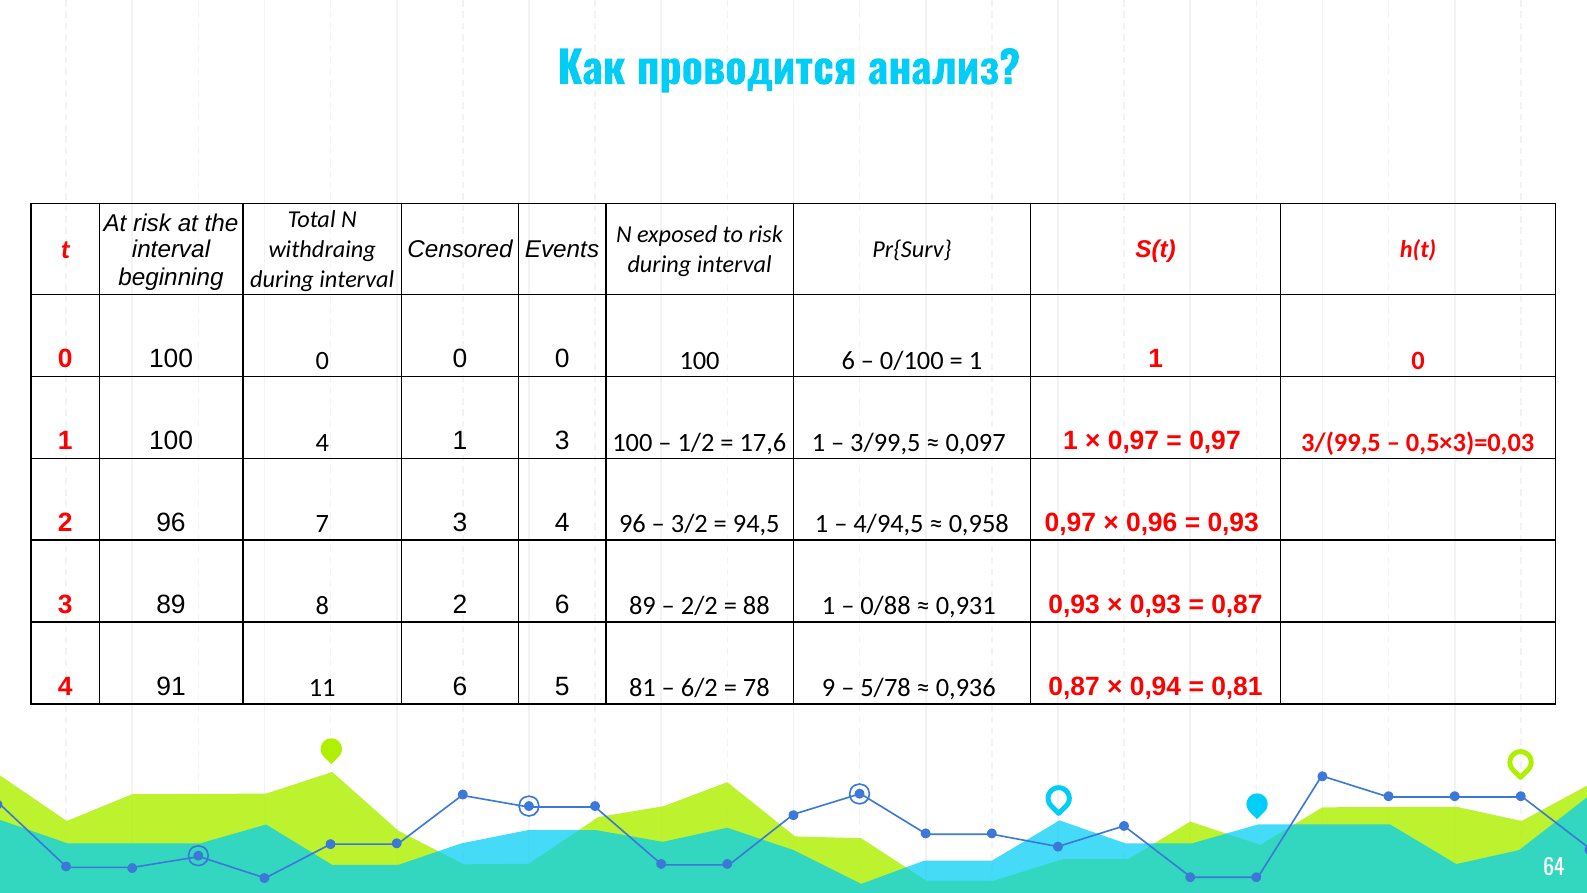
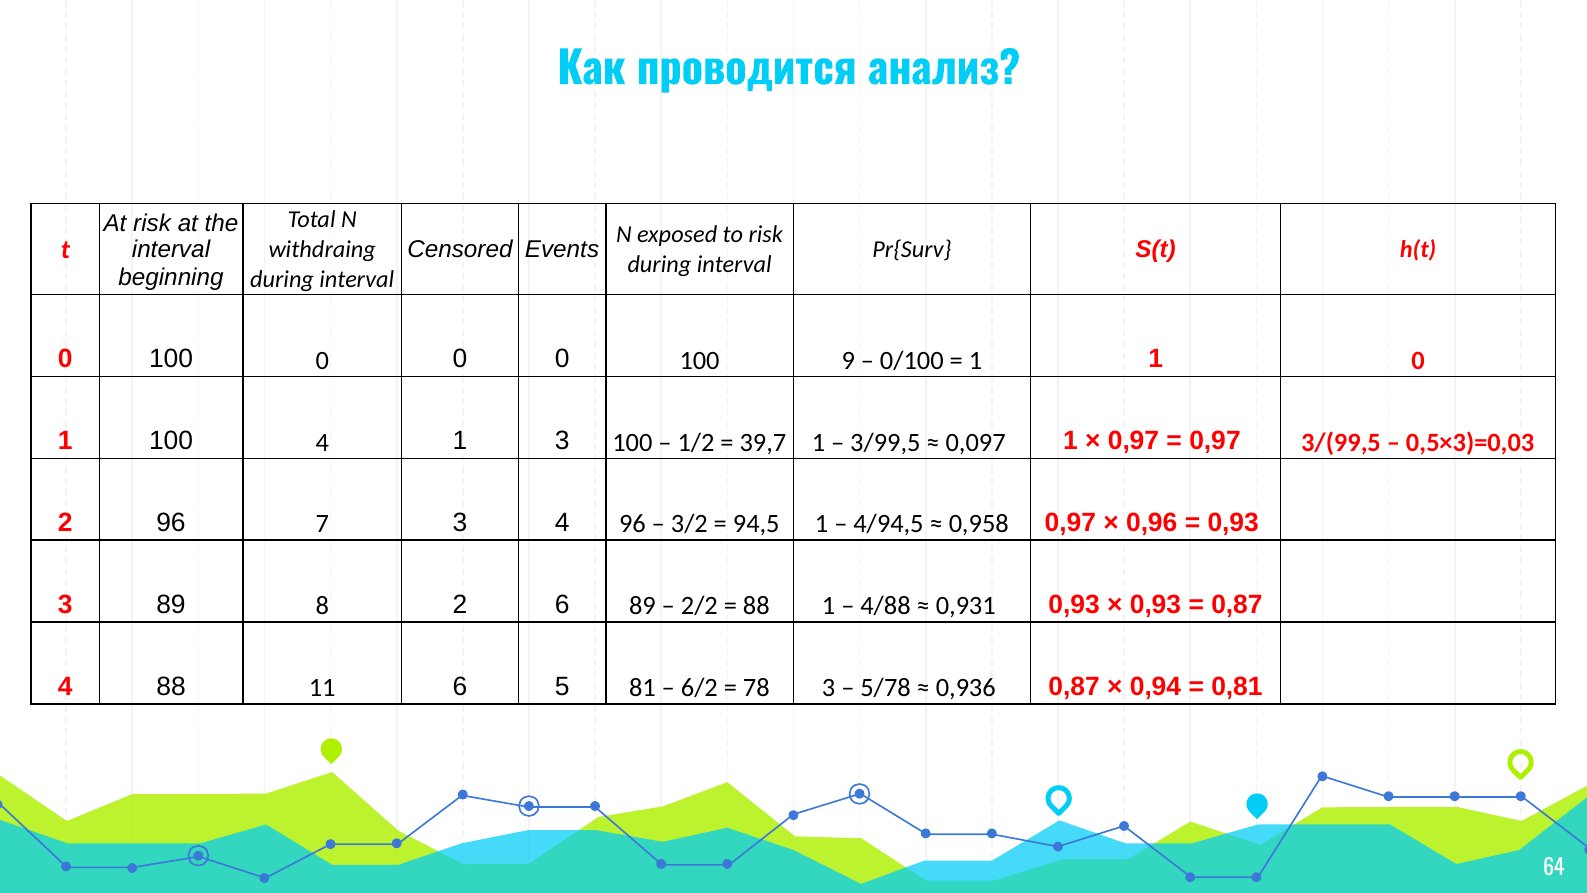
100 6: 6 -> 9
17,6: 17,6 -> 39,7
0/88: 0/88 -> 4/88
4 91: 91 -> 88
78 9: 9 -> 3
